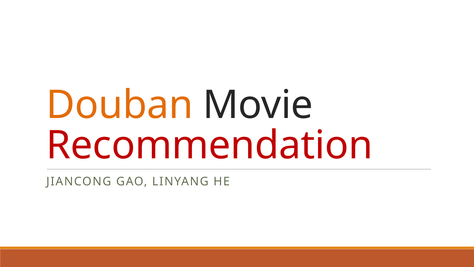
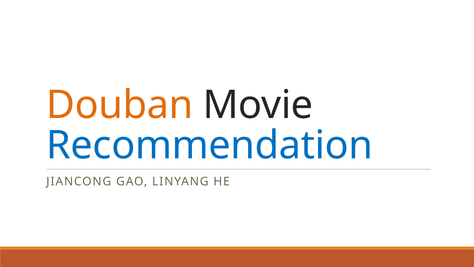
Recommendation colour: red -> blue
